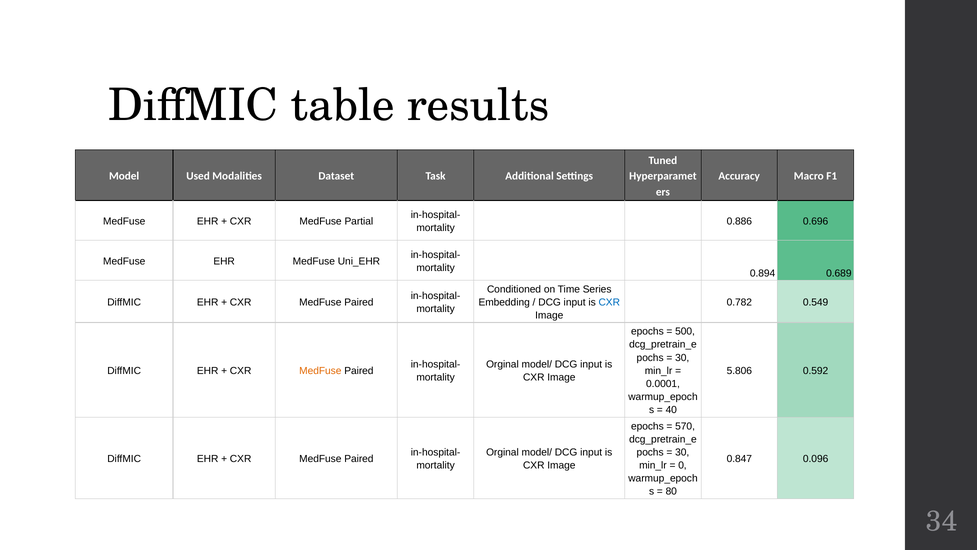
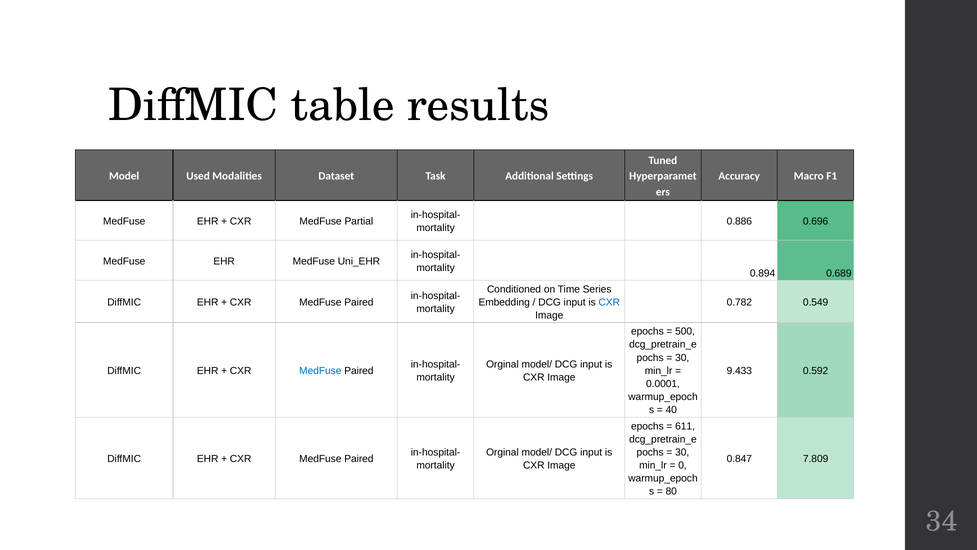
MedFuse at (320, 370) colour: orange -> blue
5.806: 5.806 -> 9.433
570: 570 -> 611
0.096: 0.096 -> 7.809
